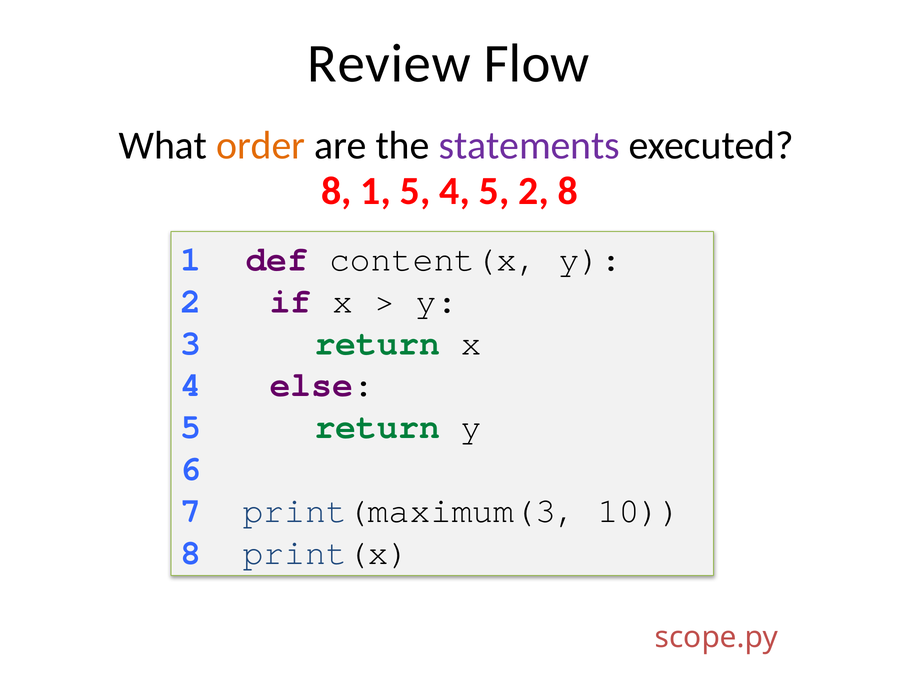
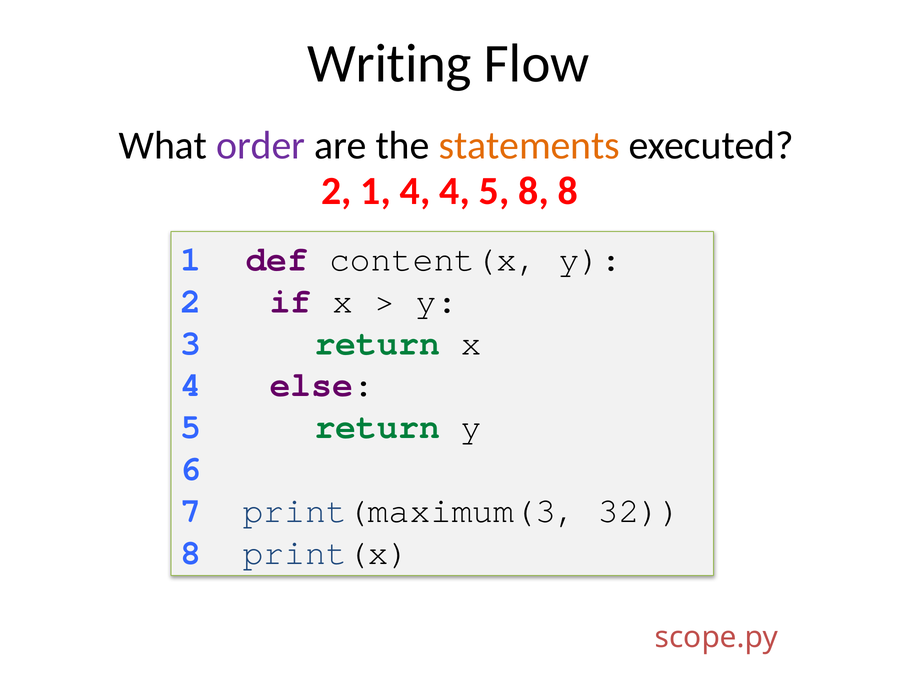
Review: Review -> Writing
order colour: orange -> purple
statements colour: purple -> orange
8 at (336, 191): 8 -> 2
1 5: 5 -> 4
5 2: 2 -> 8
10: 10 -> 32
